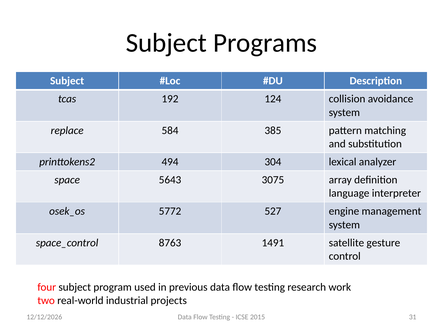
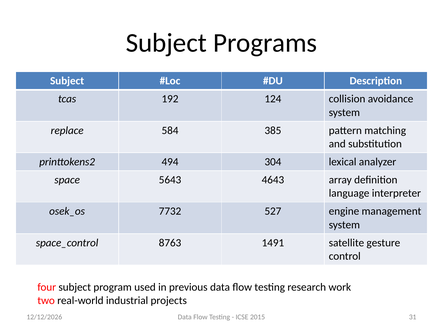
3075: 3075 -> 4643
5772: 5772 -> 7732
